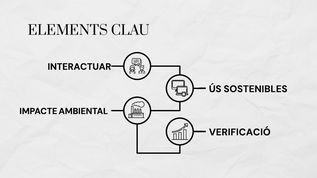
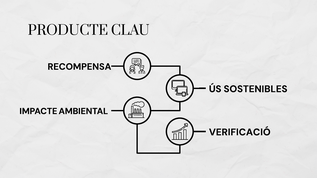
ELEMENTS: ELEMENTS -> PRODUCTE
INTERACTUAR: INTERACTUAR -> RECOMPENSA
